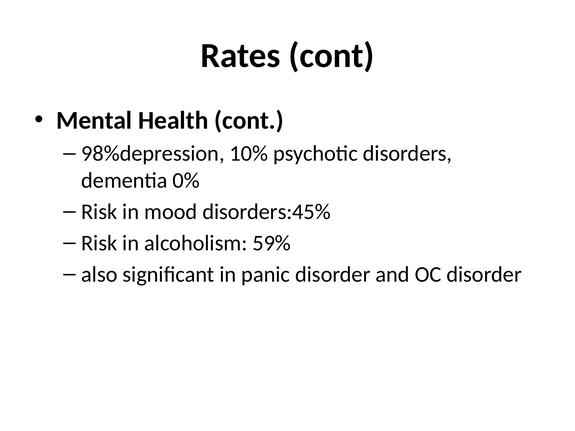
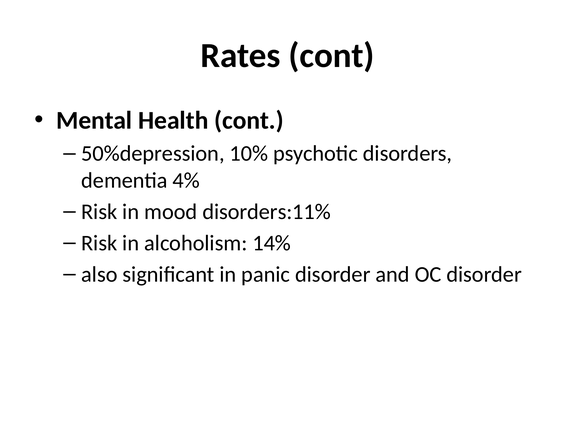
98%depression: 98%depression -> 50%depression
0%: 0% -> 4%
disorders:45%: disorders:45% -> disorders:11%
59%: 59% -> 14%
